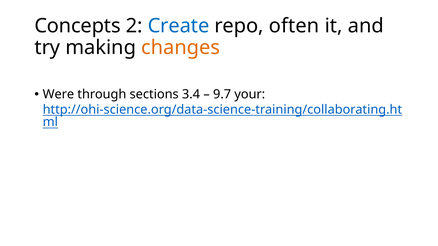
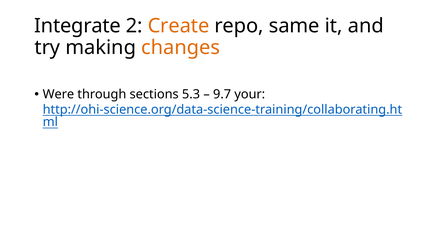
Concepts: Concepts -> Integrate
Create colour: blue -> orange
often: often -> same
3.4: 3.4 -> 5.3
